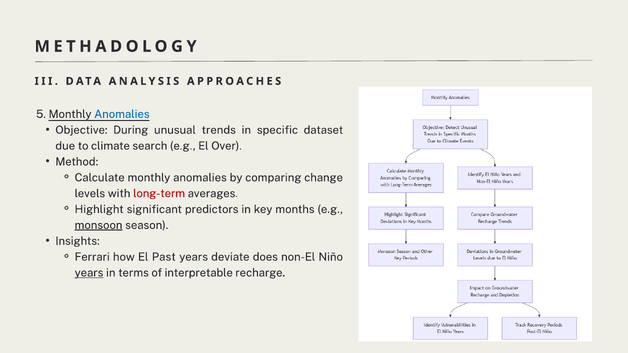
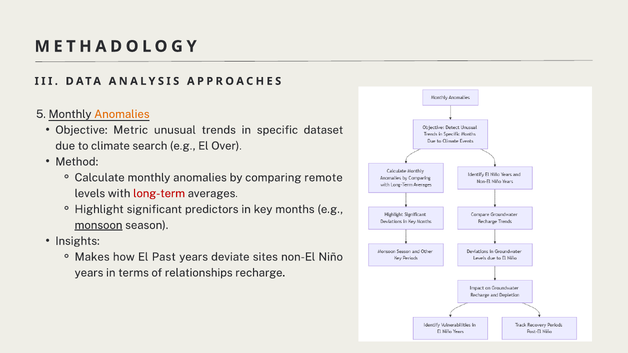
Anomalies at (122, 114) colour: blue -> orange
During: During -> Metric
change: change -> remote
Ferrari: Ferrari -> Makes
does: does -> sites
years at (89, 273) underline: present -> none
interpretable: interpretable -> relationships
